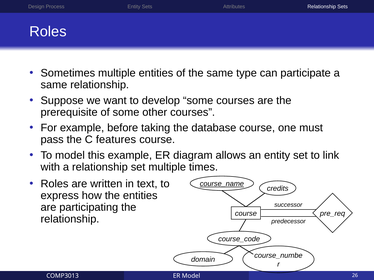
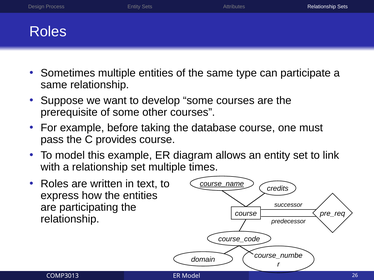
features: features -> provides
